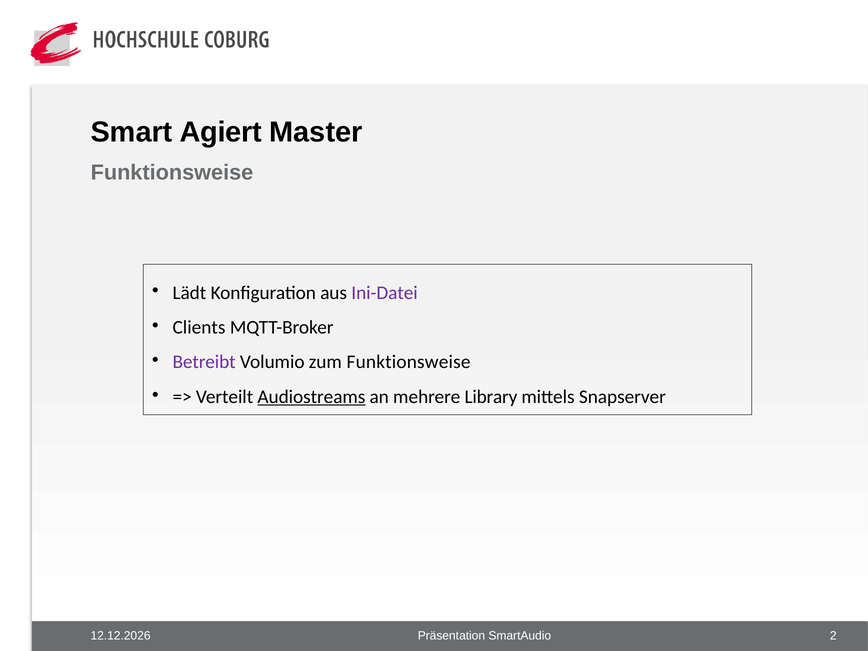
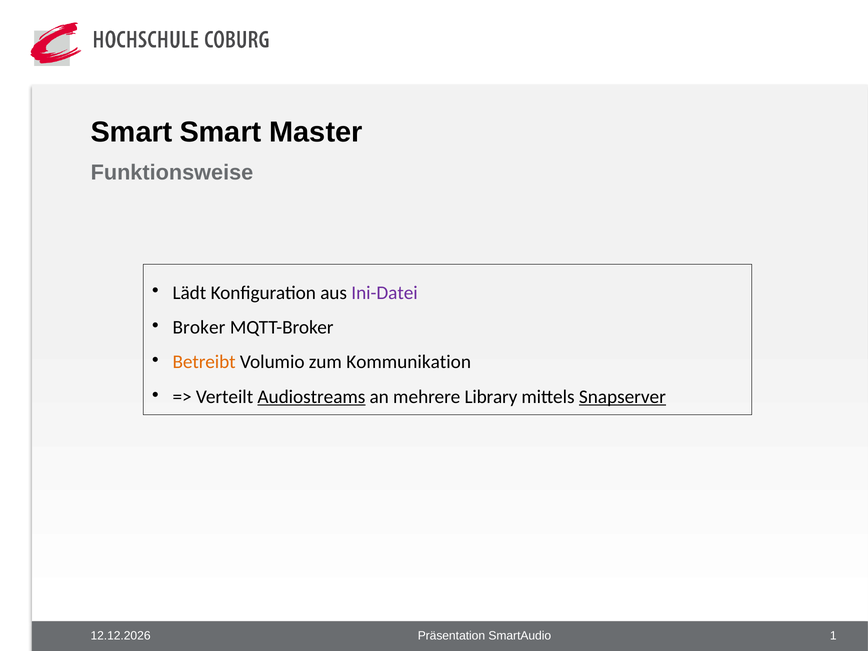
Smart Agiert: Agiert -> Smart
Clients: Clients -> Broker
Betreibt colour: purple -> orange
zum Funktionsweise: Funktionsweise -> Kommunikation
Snapserver underline: none -> present
2: 2 -> 1
